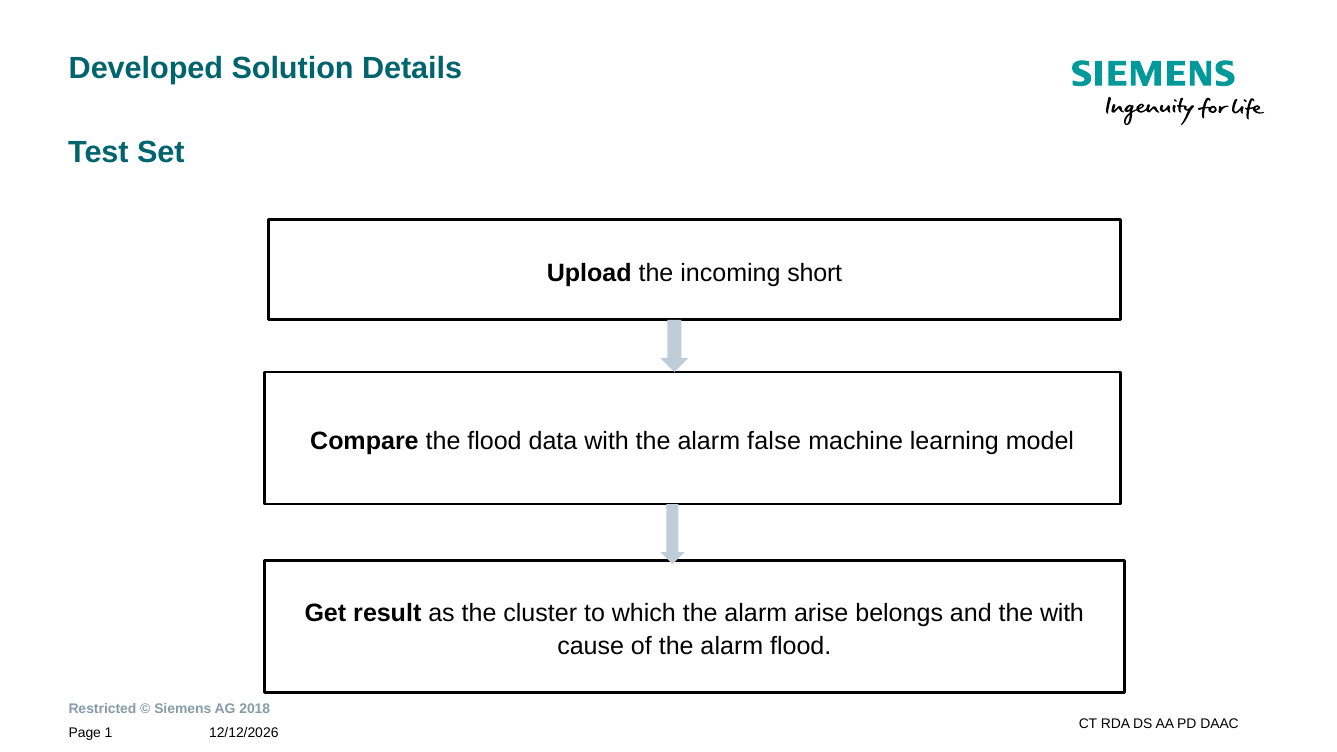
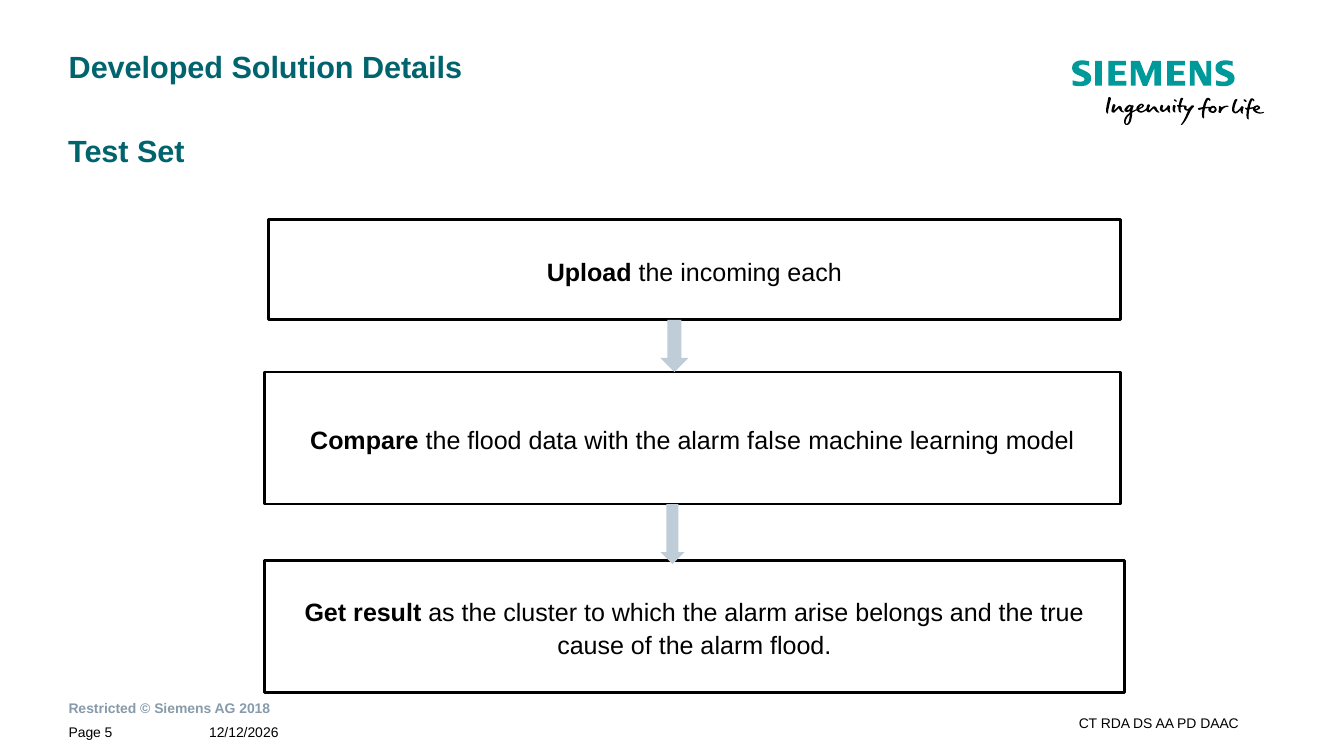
short: short -> each
the with: with -> true
1: 1 -> 5
